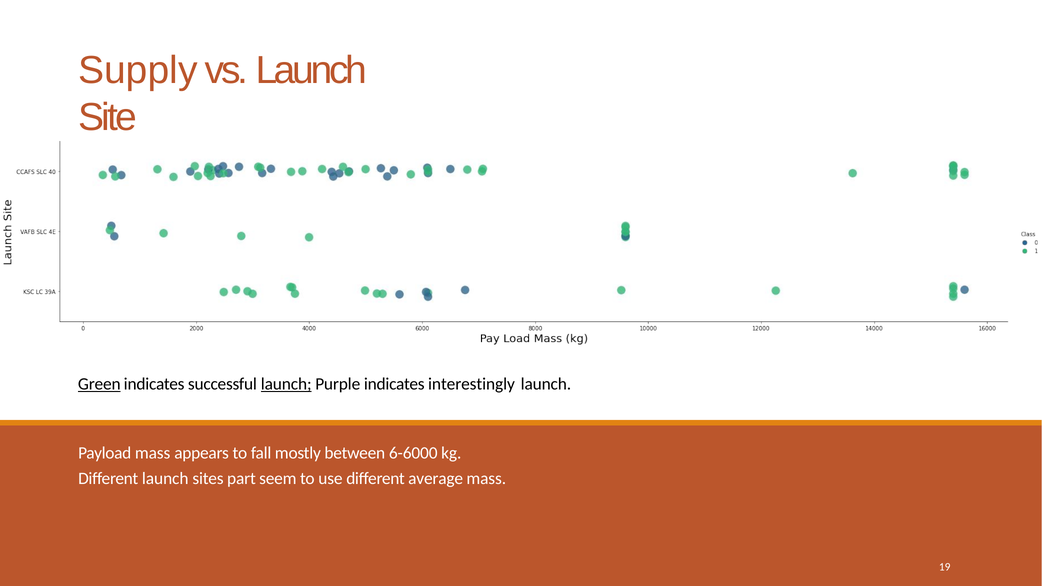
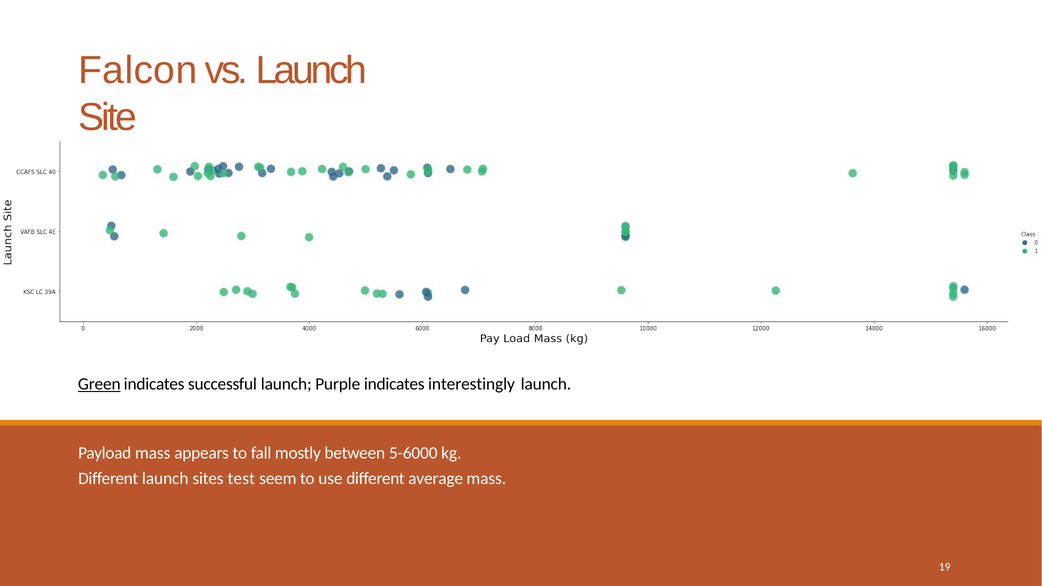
Supply: Supply -> Falcon
launch at (286, 384) underline: present -> none
6-6000: 6-6000 -> 5-6000
part: part -> test
